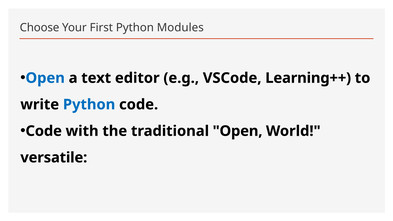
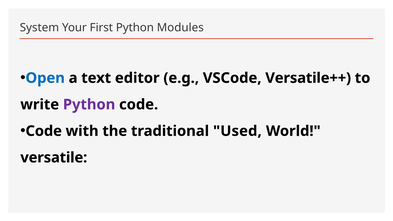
Choose: Choose -> System
Learning++: Learning++ -> Versatile++
Python at (89, 105) colour: blue -> purple
traditional Open: Open -> Used
